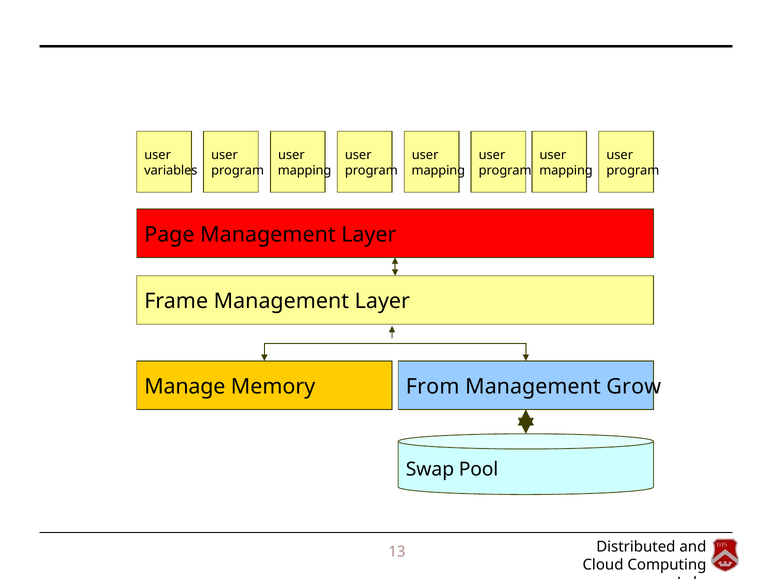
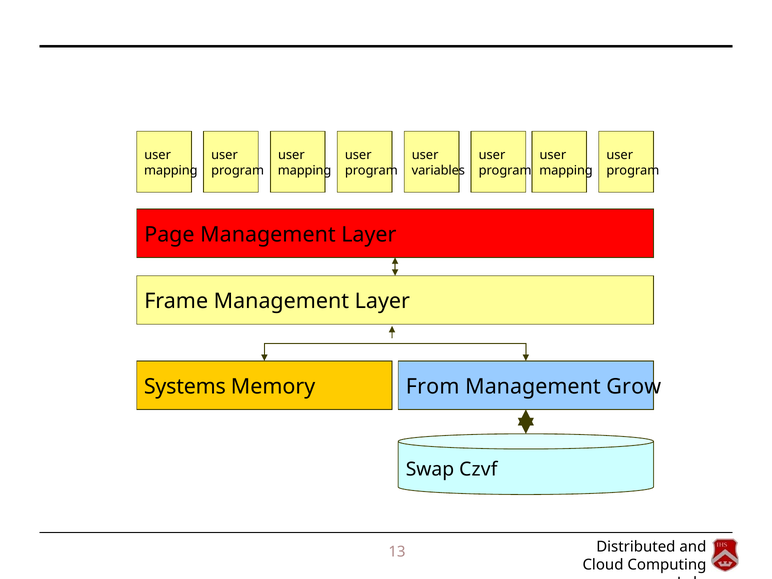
variables at (171, 170): variables -> mapping
mapping at (438, 170): mapping -> variables
Manage: Manage -> Systems
Pool: Pool -> Czvf
